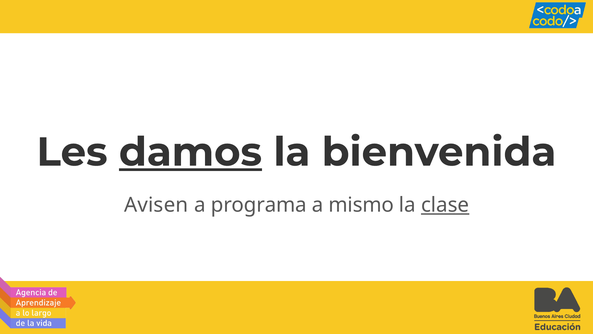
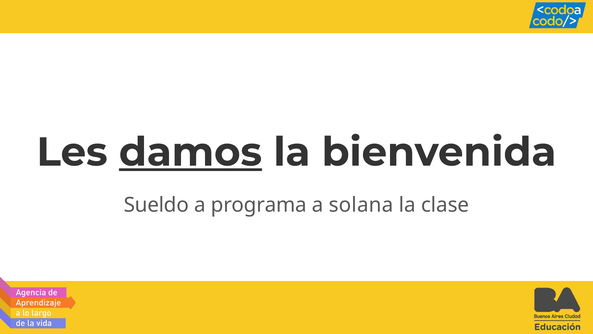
Avisen: Avisen -> Sueldo
mismo: mismo -> solana
clase underline: present -> none
